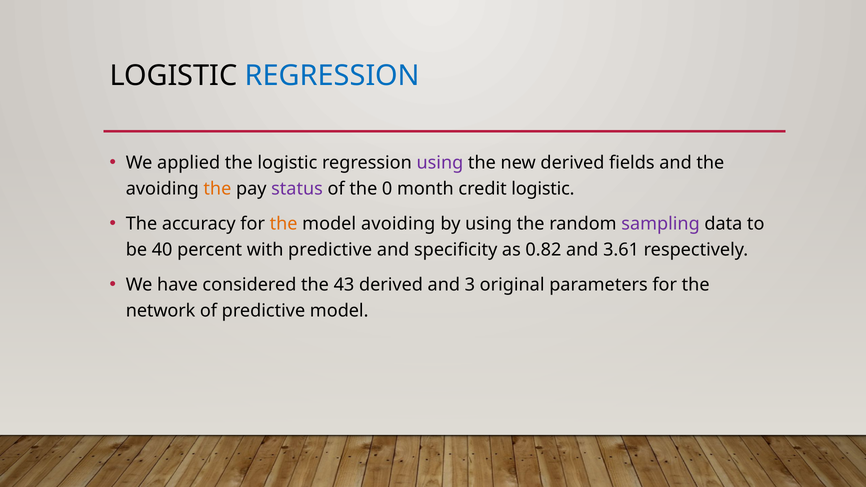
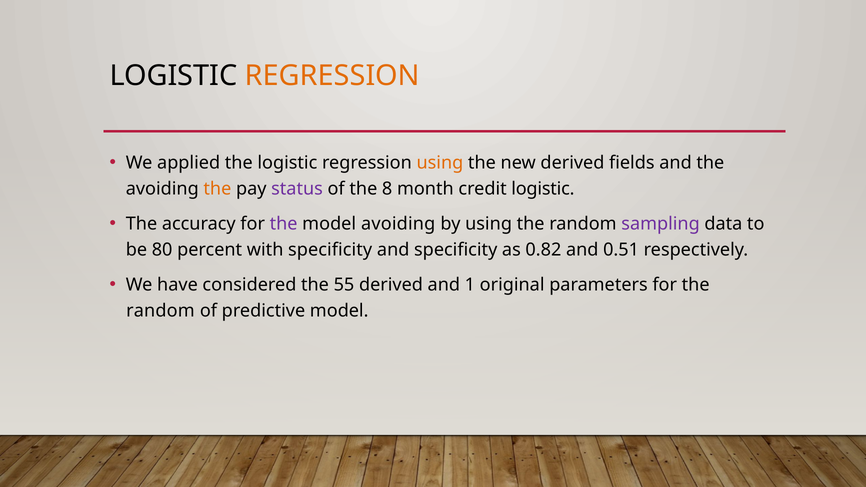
REGRESSION at (332, 76) colour: blue -> orange
using at (440, 163) colour: purple -> orange
0: 0 -> 8
the at (284, 224) colour: orange -> purple
40: 40 -> 80
with predictive: predictive -> specificity
3.61: 3.61 -> 0.51
43: 43 -> 55
3: 3 -> 1
network at (161, 311): network -> random
